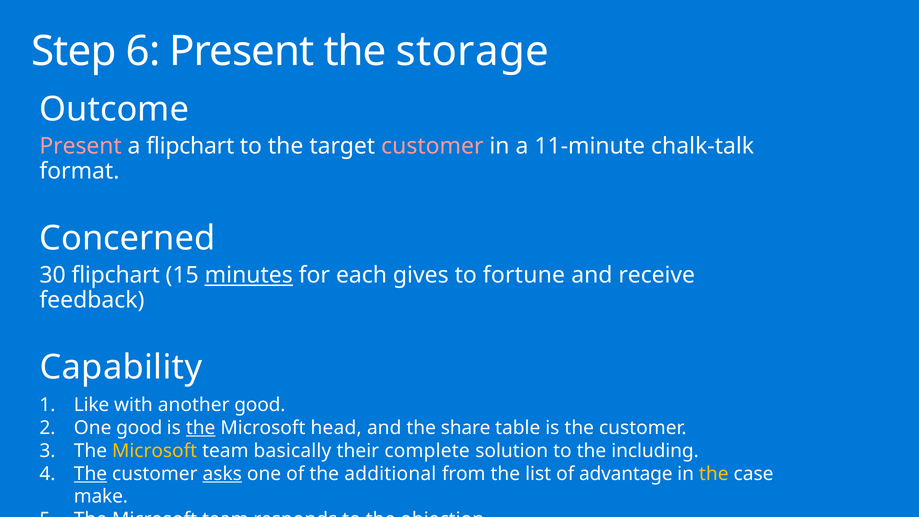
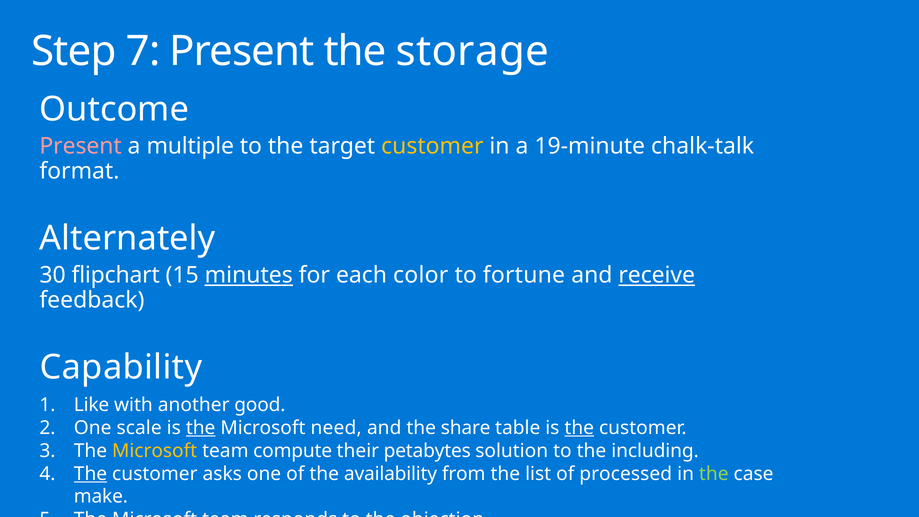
Step 6: 6 -> 7
a flipchart: flipchart -> multiple
customer at (432, 146) colour: pink -> yellow
11-minute: 11-minute -> 19-minute
Concerned: Concerned -> Alternately
each gives: gives -> color
receive underline: none -> present
One good: good -> scale
head: head -> need
the at (579, 428) underline: none -> present
basically: basically -> compute
complete: complete -> petabytes
asks underline: present -> none
additional: additional -> availability
advantage: advantage -> processed
the at (714, 474) colour: yellow -> light green
